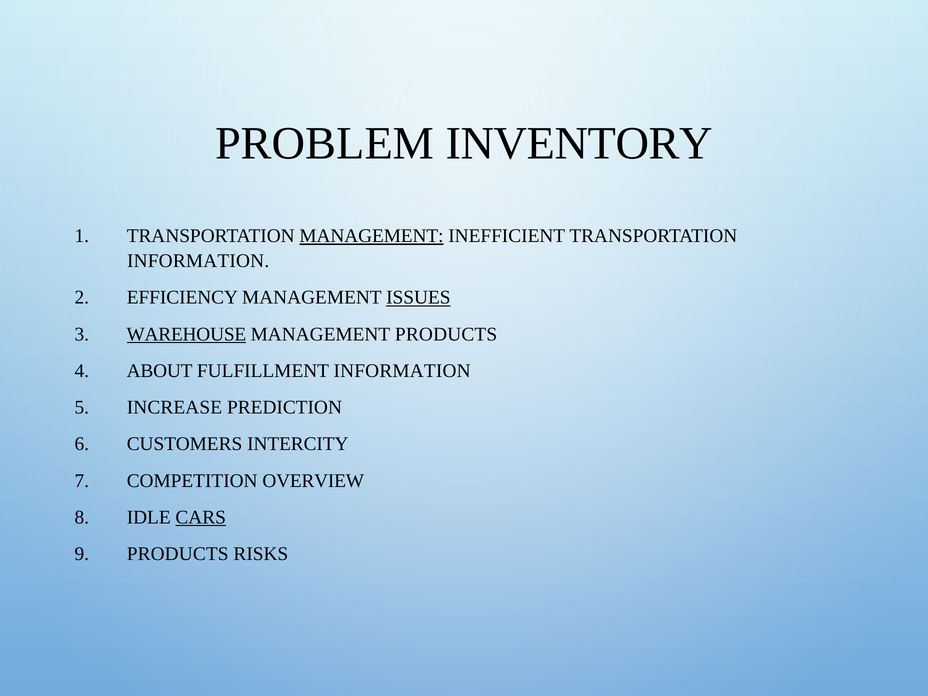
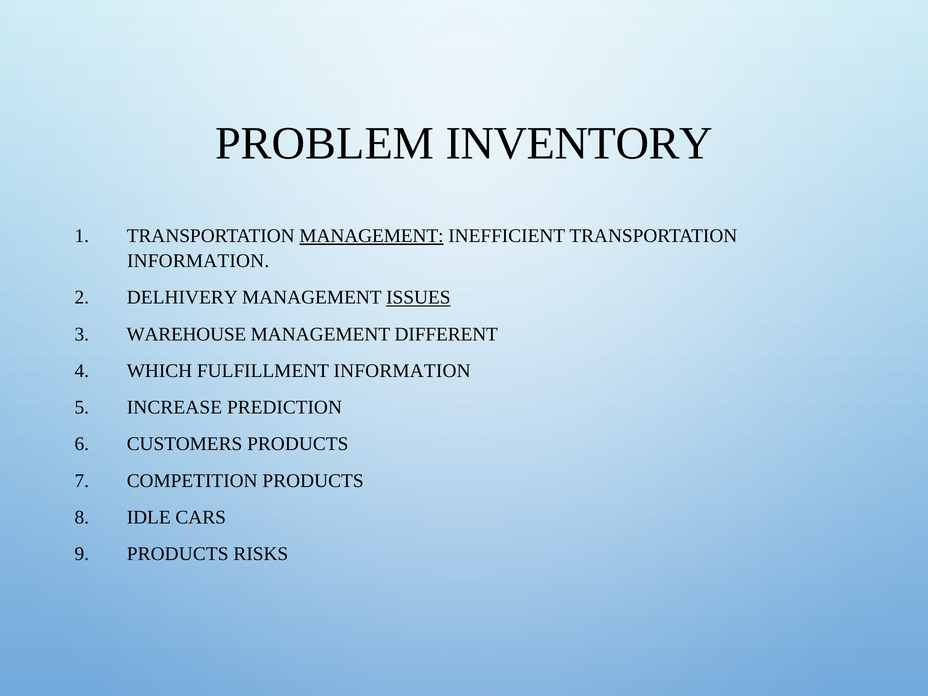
EFFICIENCY: EFFICIENCY -> DELHIVERY
WAREHOUSE underline: present -> none
MANAGEMENT PRODUCTS: PRODUCTS -> DIFFERENT
ABOUT: ABOUT -> WHICH
CUSTOMERS INTERCITY: INTERCITY -> PRODUCTS
COMPETITION OVERVIEW: OVERVIEW -> PRODUCTS
CARS underline: present -> none
